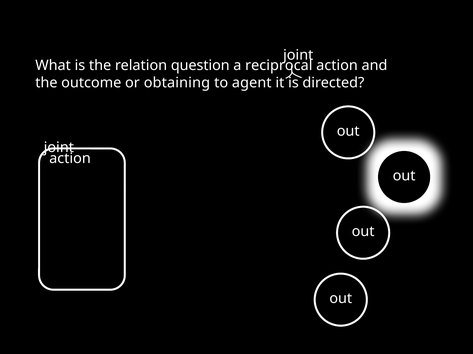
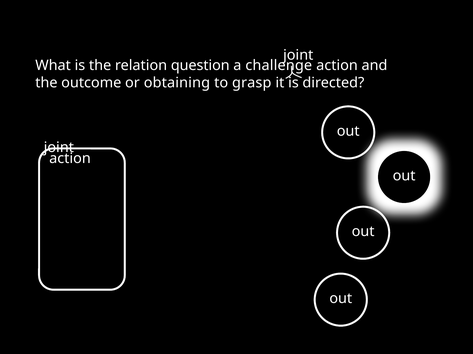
reciprocal: reciprocal -> challenge
agent: agent -> grasp
